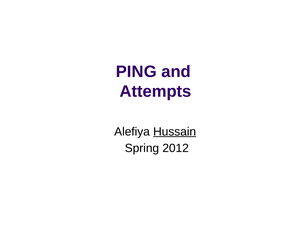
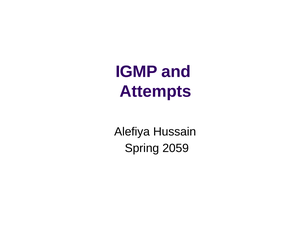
PING: PING -> IGMP
Hussain underline: present -> none
2012: 2012 -> 2059
